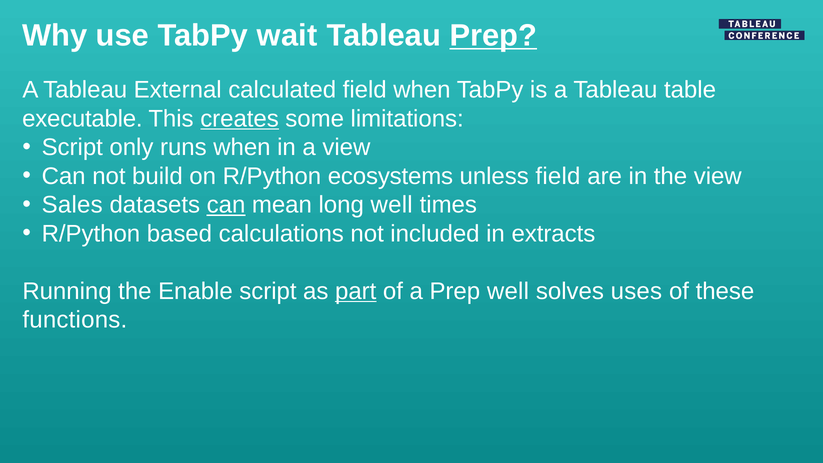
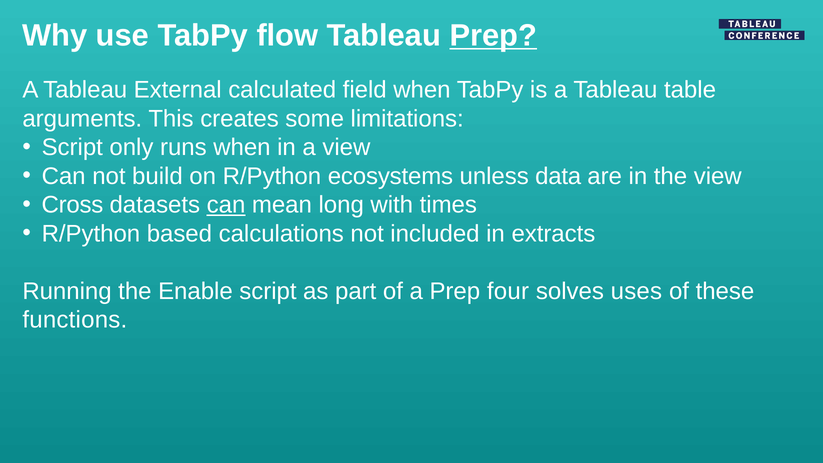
wait: wait -> flow
executable: executable -> arguments
creates underline: present -> none
unless field: field -> data
Sales: Sales -> Cross
long well: well -> with
part underline: present -> none
Prep well: well -> four
